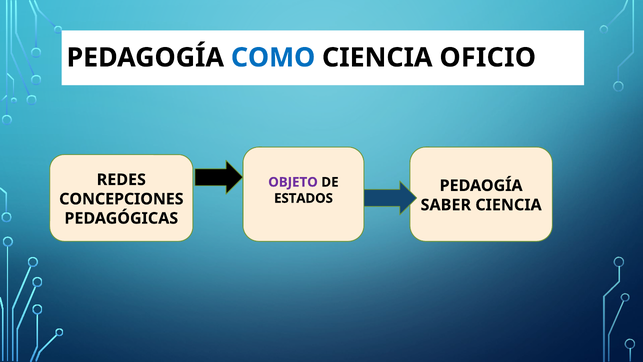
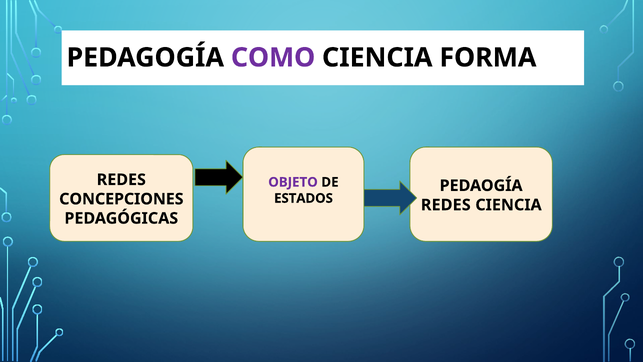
COMO colour: blue -> purple
OFICIO: OFICIO -> FORMA
SABER at (446, 205): SABER -> REDES
